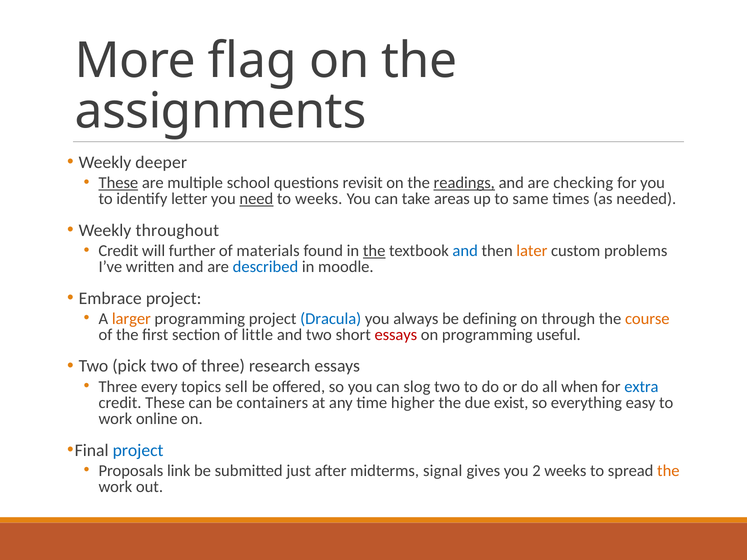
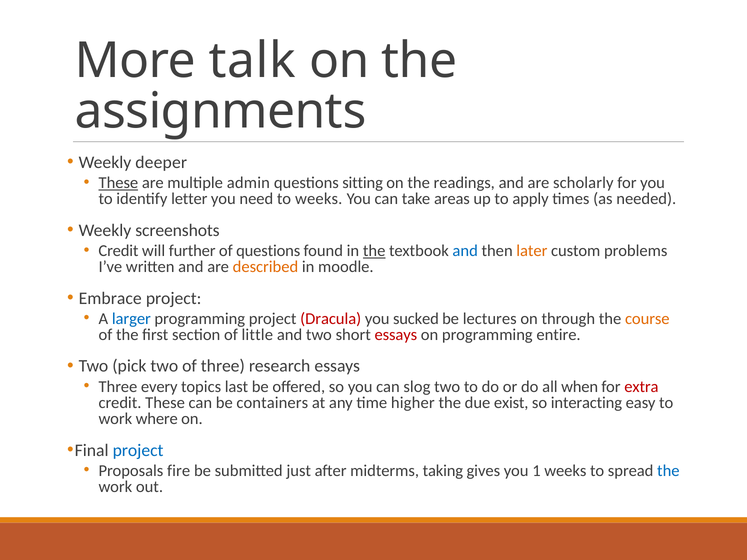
flag: flag -> talk
school: school -> admin
revisit: revisit -> sitting
readings underline: present -> none
checking: checking -> scholarly
need underline: present -> none
same: same -> apply
throughout: throughout -> screenshots
of materials: materials -> questions
described colour: blue -> orange
larger colour: orange -> blue
Dracula colour: blue -> red
always: always -> sucked
defining: defining -> lectures
useful: useful -> entire
sell: sell -> last
extra colour: blue -> red
everything: everything -> interacting
online: online -> where
link: link -> fire
signal: signal -> taking
2: 2 -> 1
the at (668, 471) colour: orange -> blue
